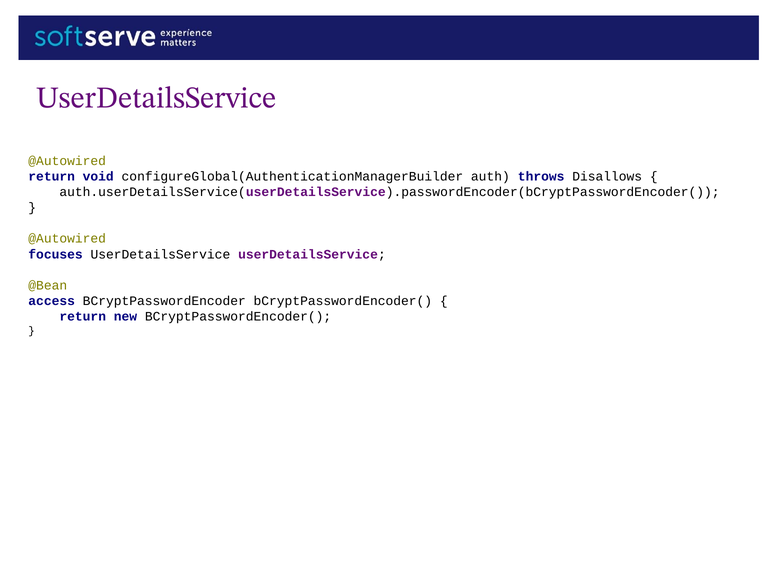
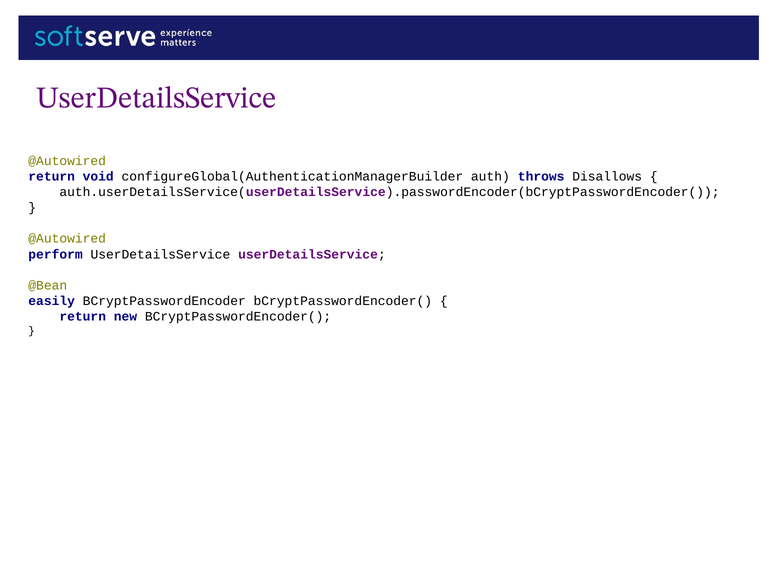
focuses: focuses -> perform
access: access -> easily
